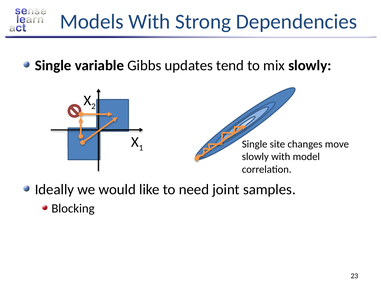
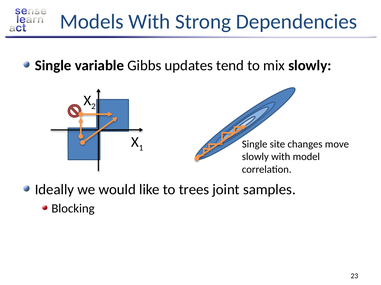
need: need -> trees
